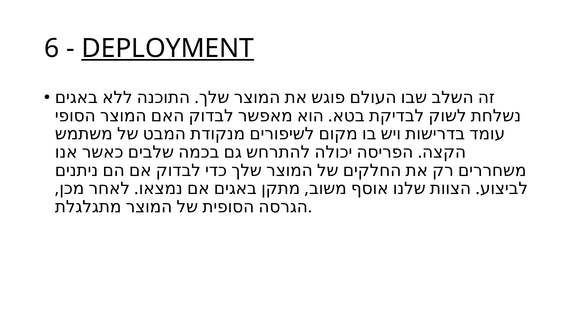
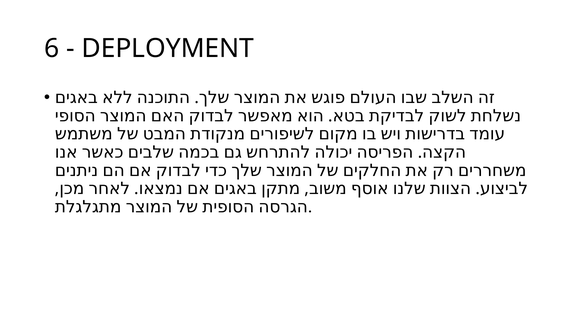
DEPLOYMENT underline: present -> none
